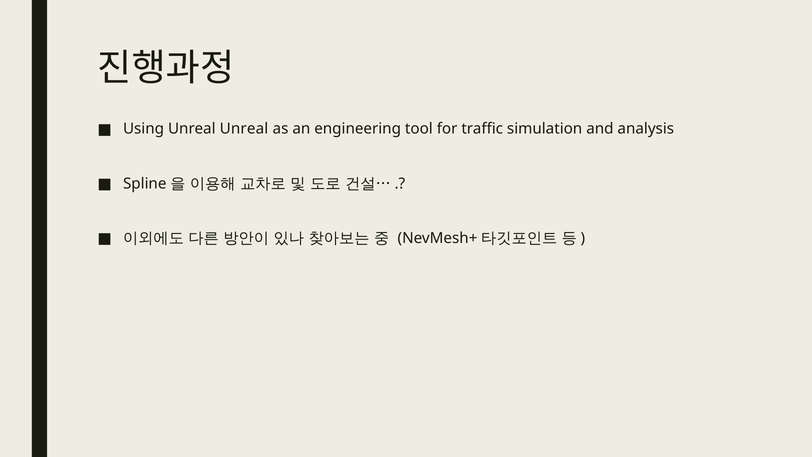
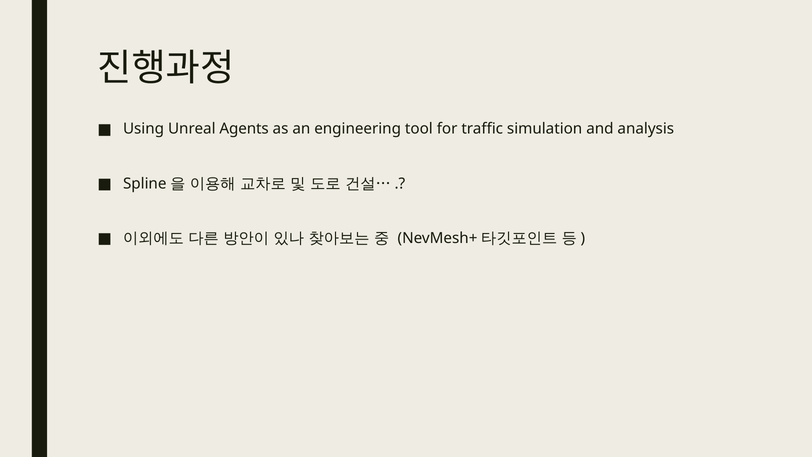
Unreal Unreal: Unreal -> Agents
